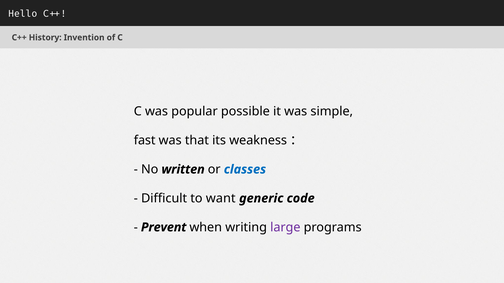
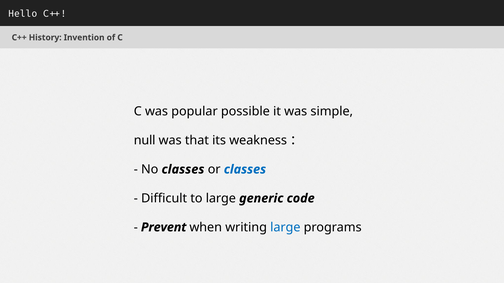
fast: fast -> null
No written: written -> classes
to want: want -> large
large at (285, 228) colour: purple -> blue
